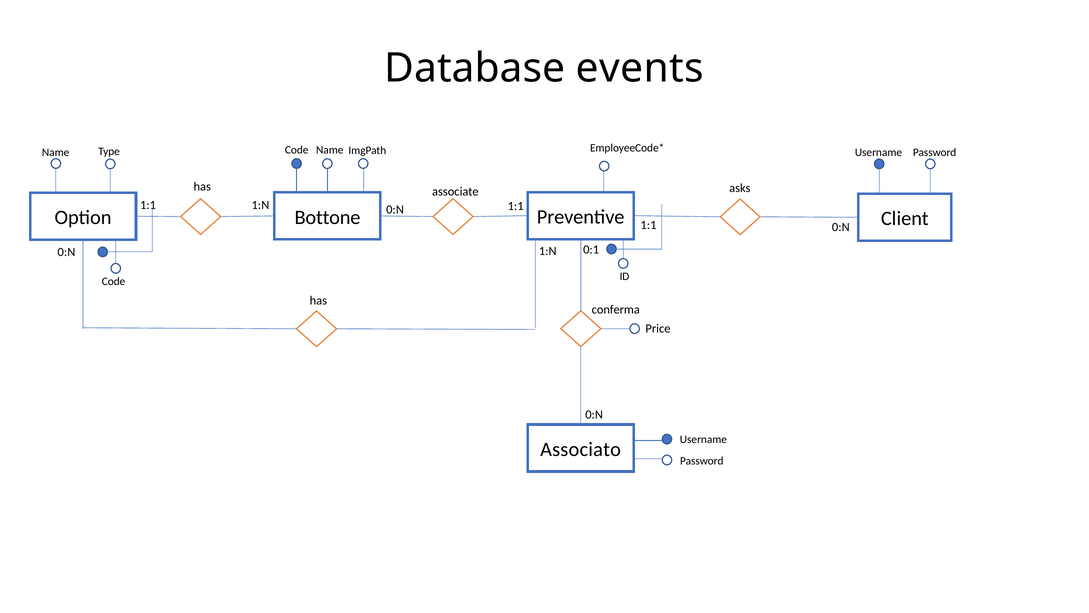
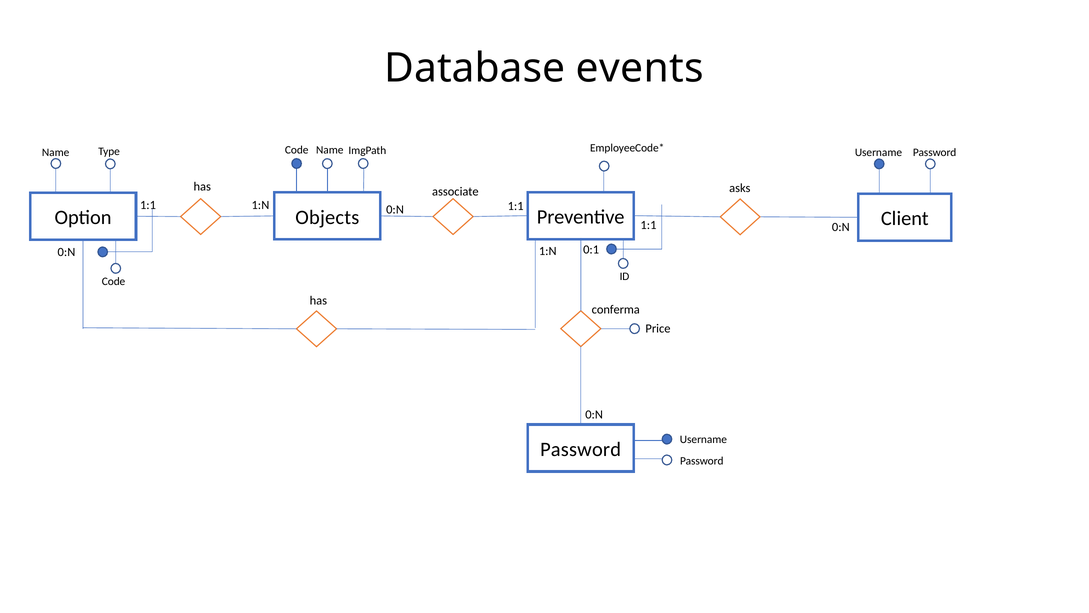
Bottone: Bottone -> Objects
Associato at (581, 449): Associato -> Password
